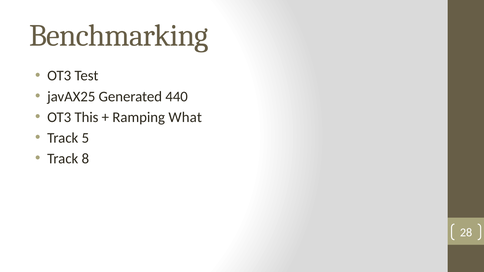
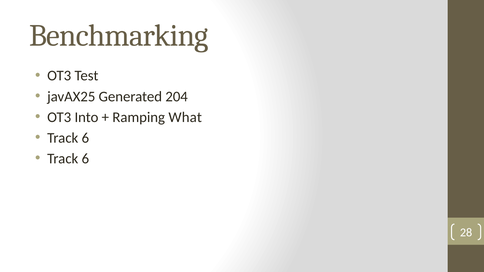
440: 440 -> 204
This: This -> Into
5 at (85, 138): 5 -> 6
8 at (85, 159): 8 -> 6
